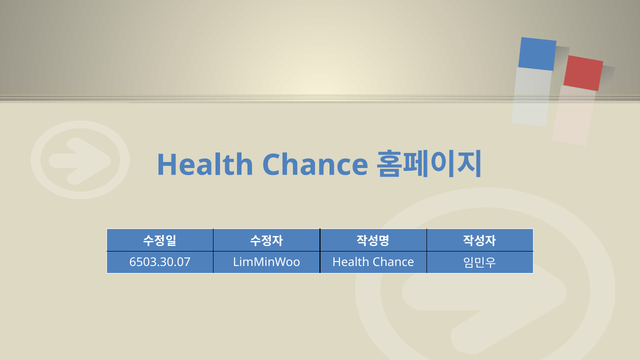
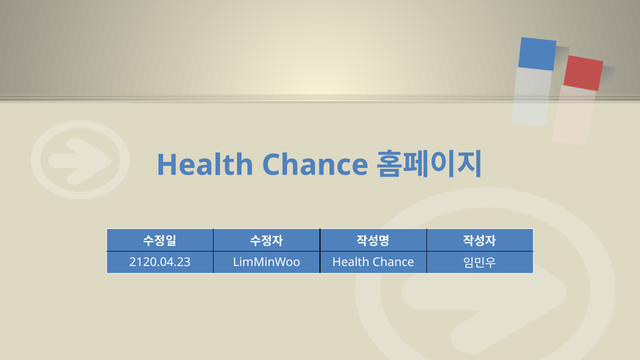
6503.30.07: 6503.30.07 -> 2120.04.23
